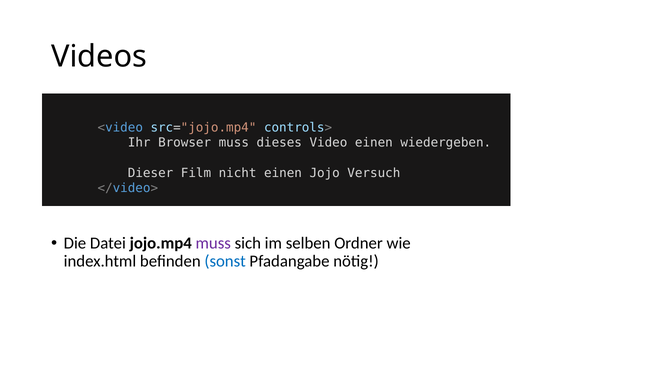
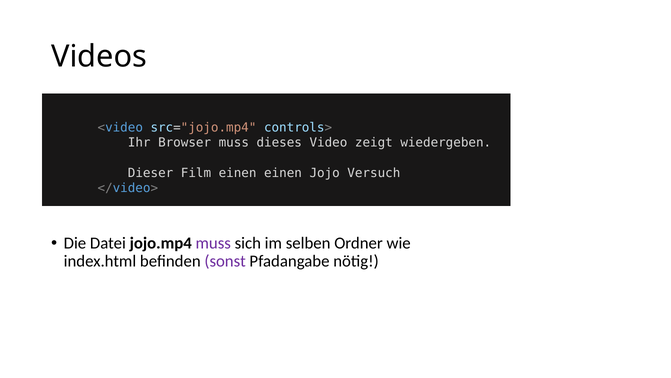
Video einen: einen -> zeigt
Film nicht: nicht -> einen
sonst colour: blue -> purple
